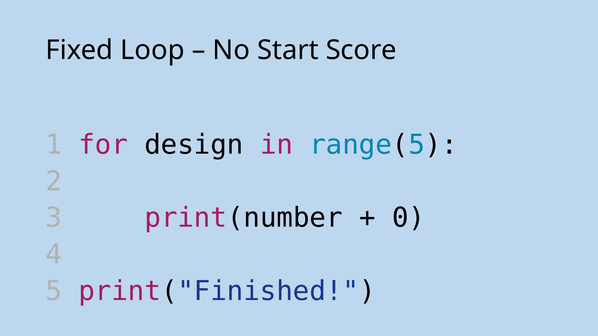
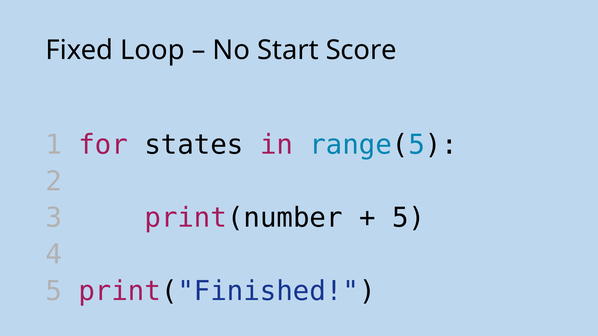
design: design -> states
0 at (409, 218): 0 -> 5
